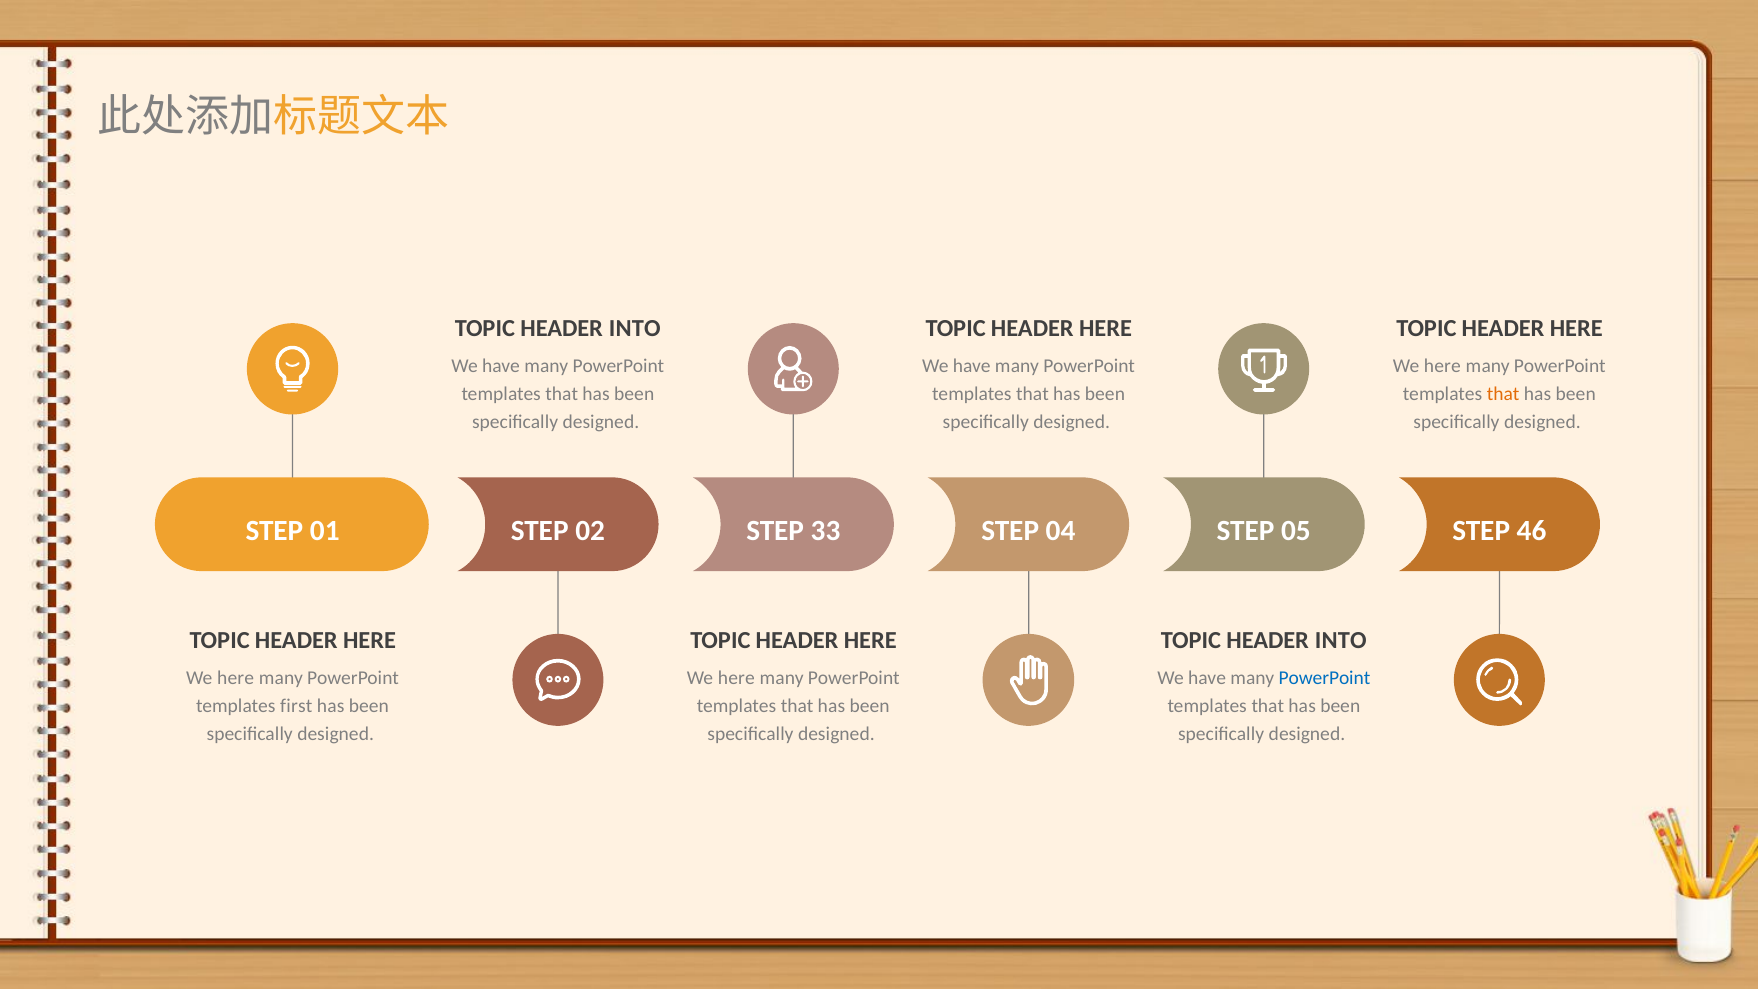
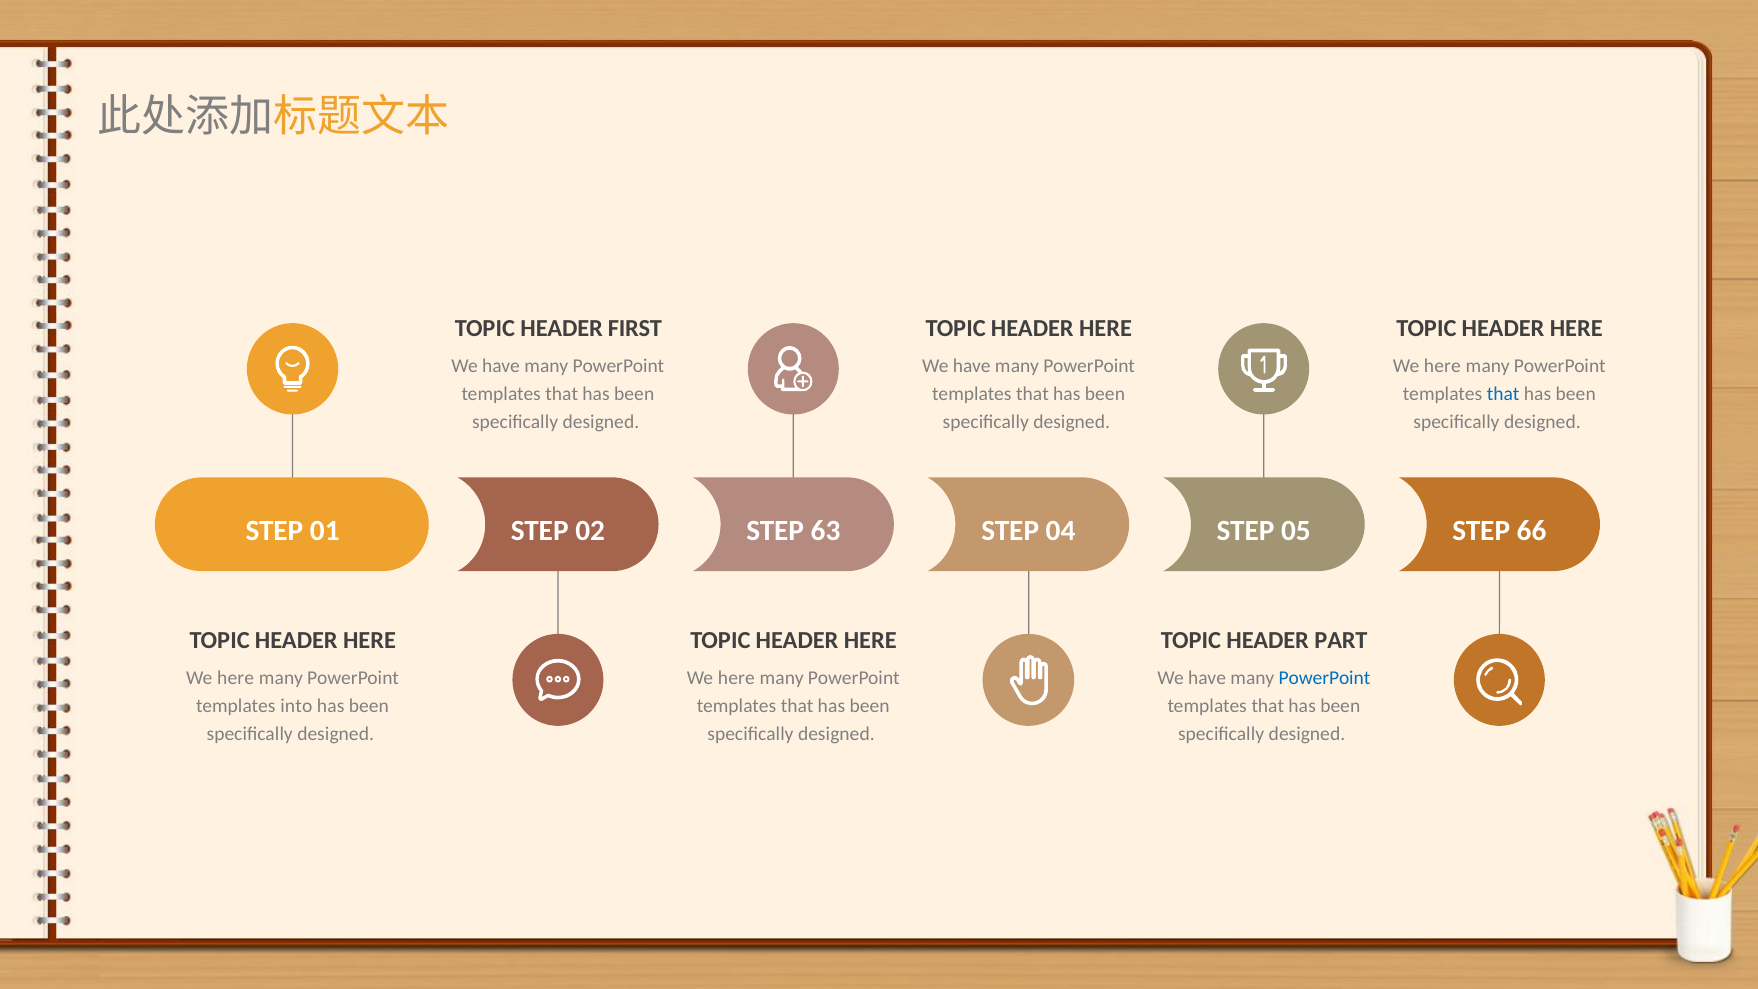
INTO at (635, 328): INTO -> FIRST
that at (1503, 394) colour: orange -> blue
33: 33 -> 63
46: 46 -> 66
INTO at (1341, 640): INTO -> PART
first: first -> into
